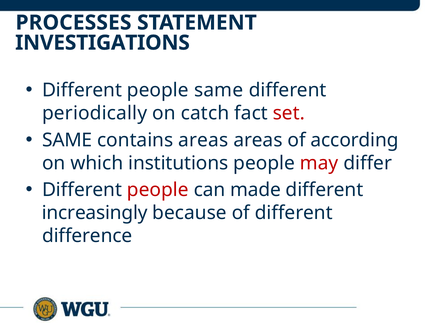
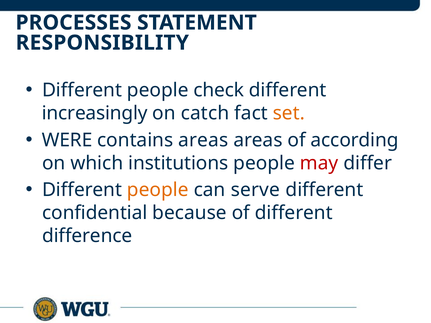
INVESTIGATIONS: INVESTIGATIONS -> RESPONSIBILITY
people same: same -> check
periodically: periodically -> increasingly
set colour: red -> orange
SAME at (67, 140): SAME -> WERE
people at (158, 190) colour: red -> orange
made: made -> serve
increasingly: increasingly -> confidential
